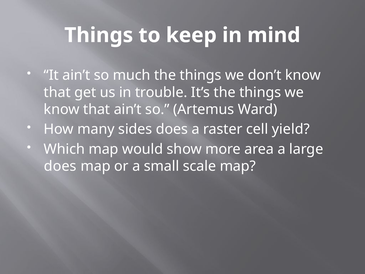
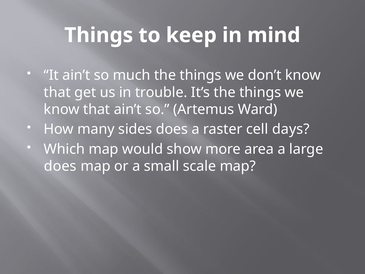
yield: yield -> days
